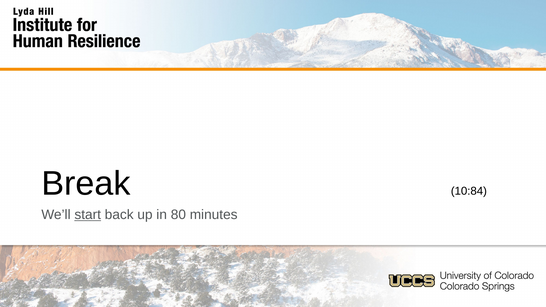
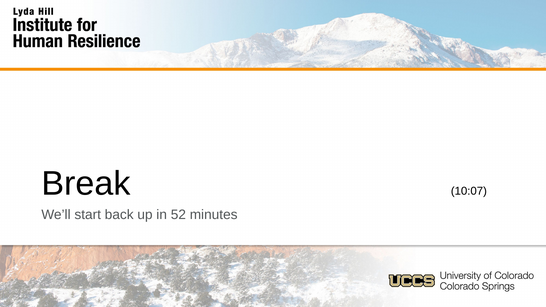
10:84: 10:84 -> 10:07
start underline: present -> none
80: 80 -> 52
